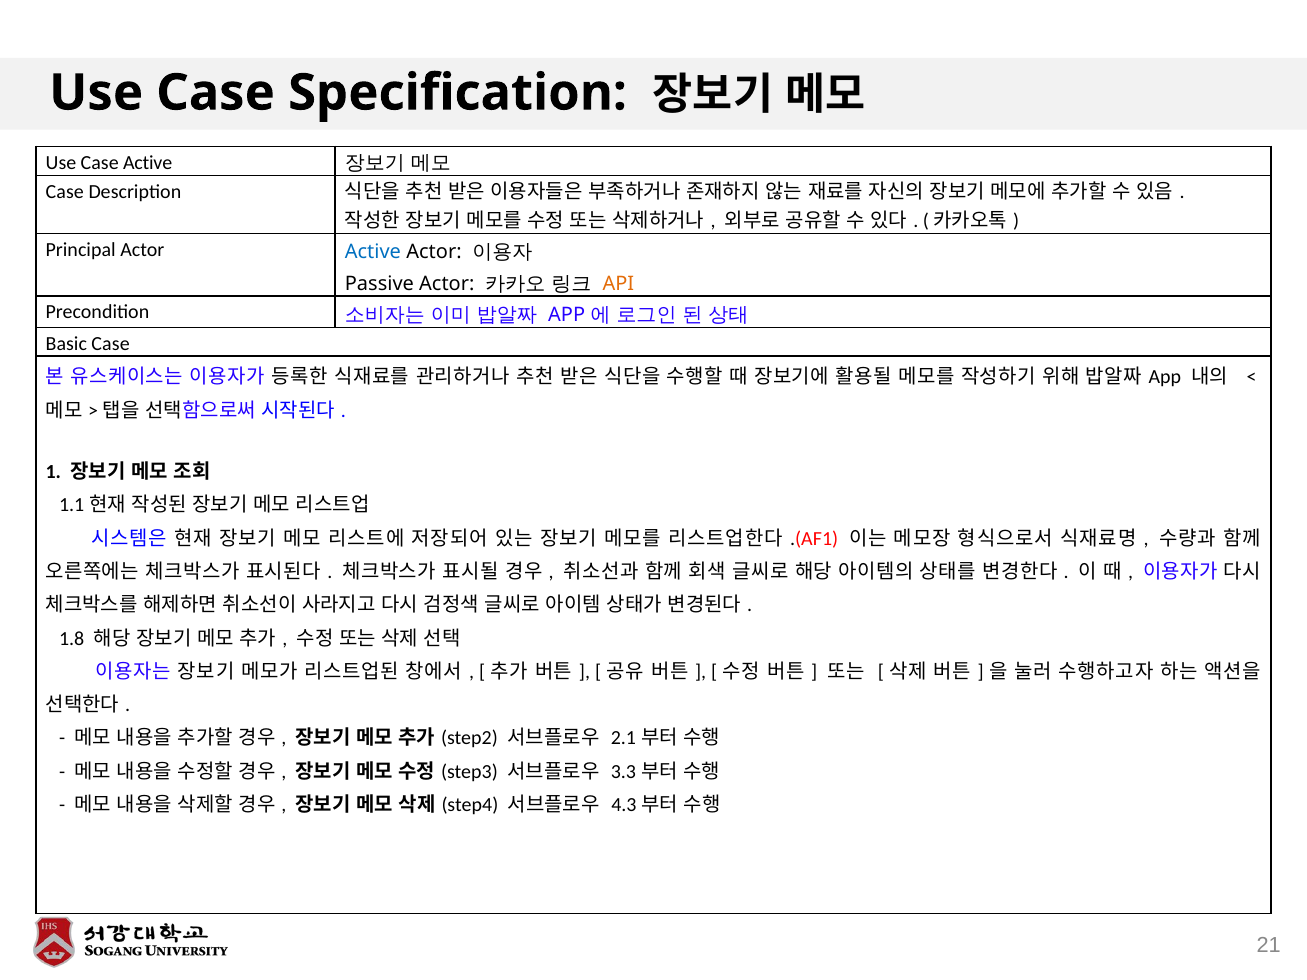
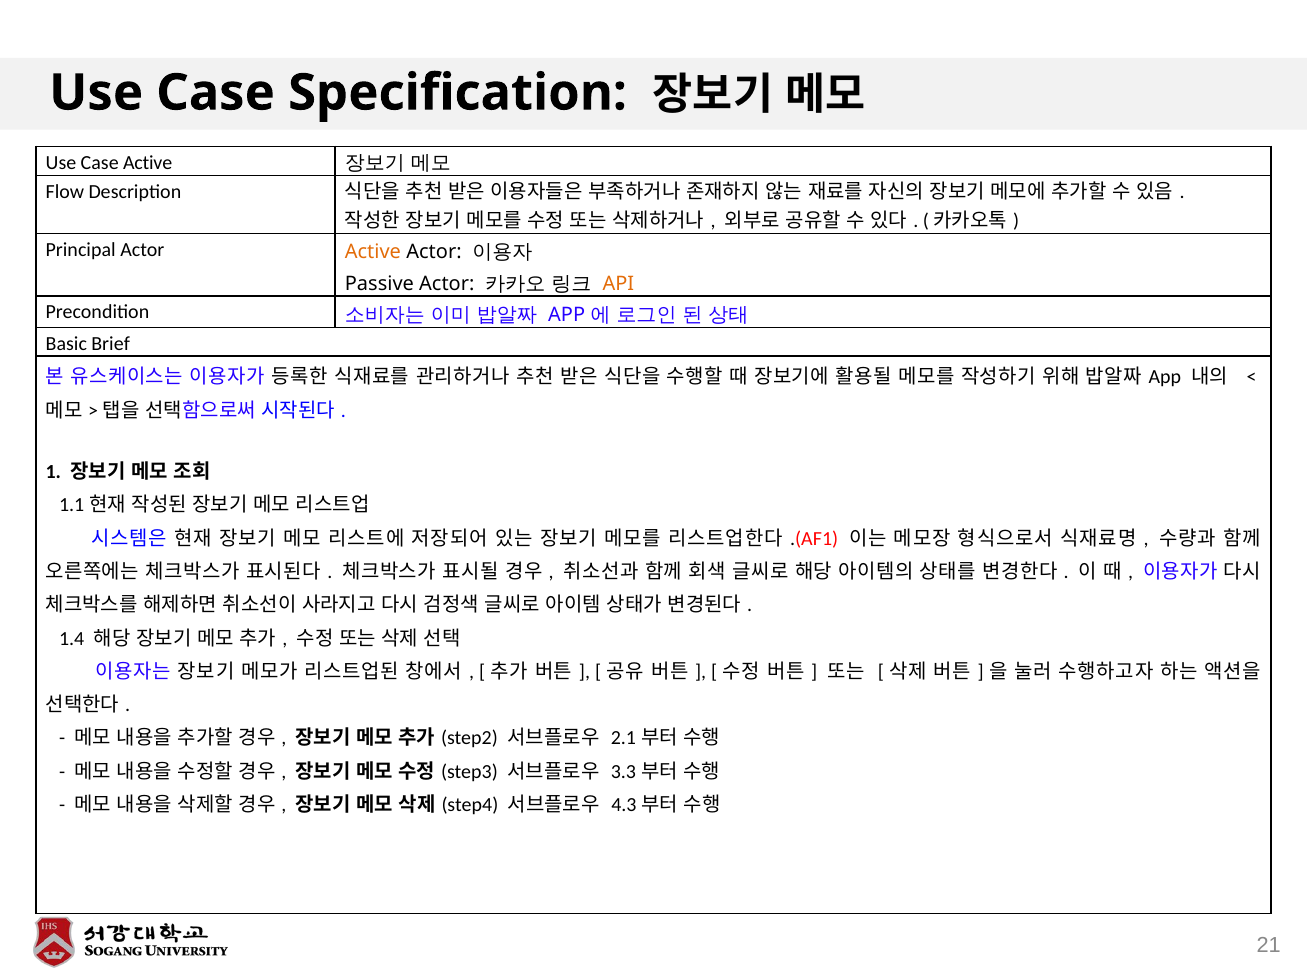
Case at (65, 192): Case -> Flow
Active at (373, 252) colour: blue -> orange
Basic Case: Case -> Brief
1.8: 1.8 -> 1.4
